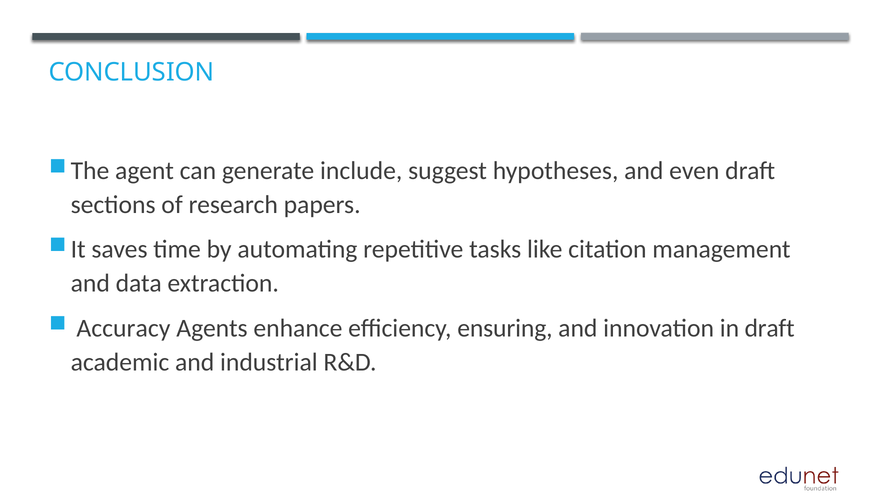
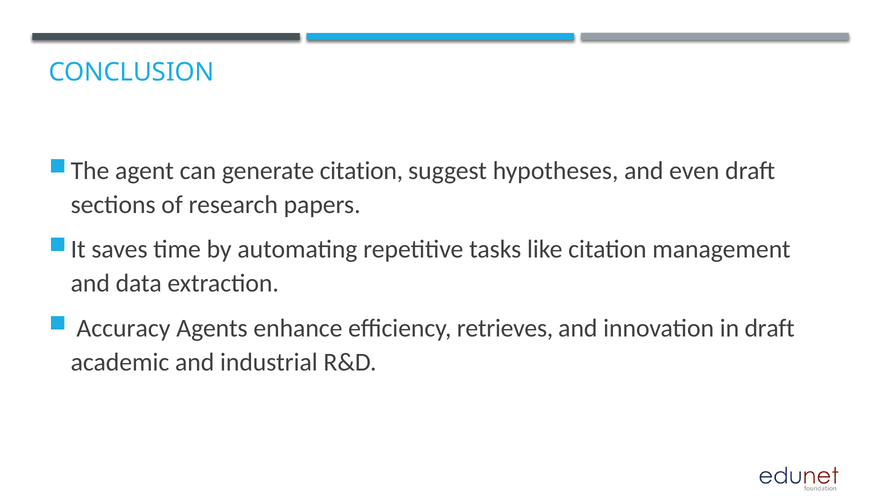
generate include: include -> citation
ensuring: ensuring -> retrieves
